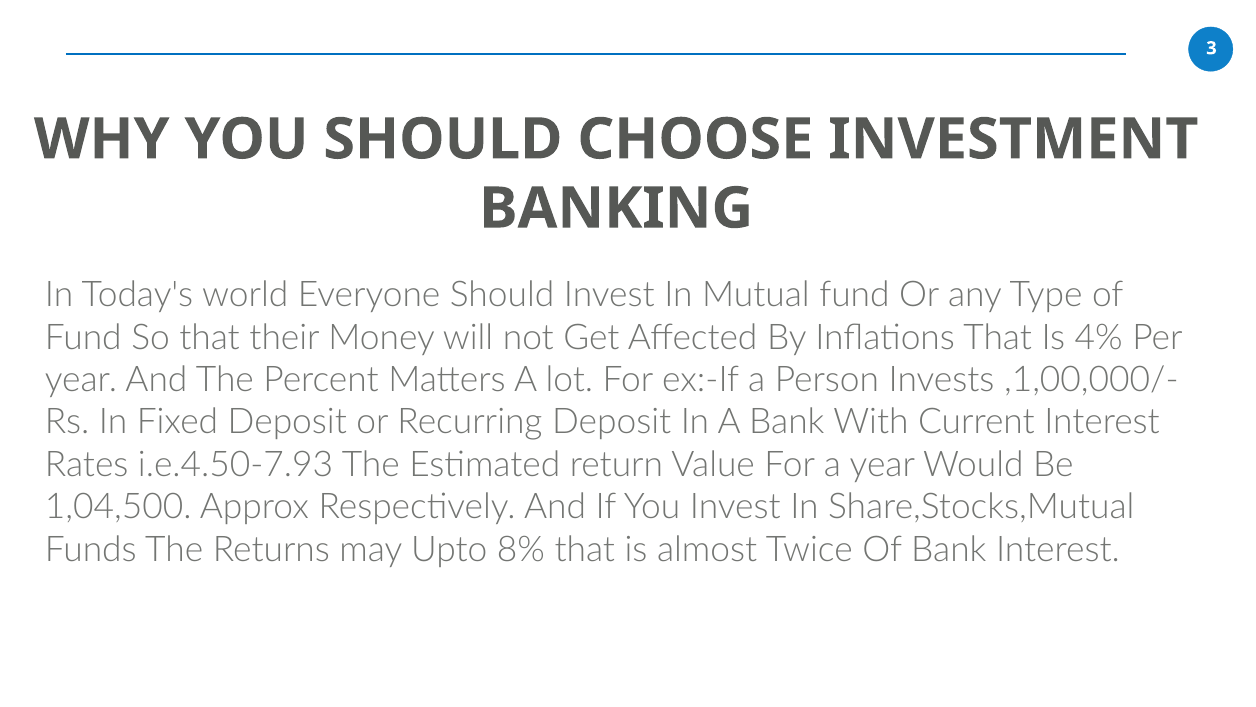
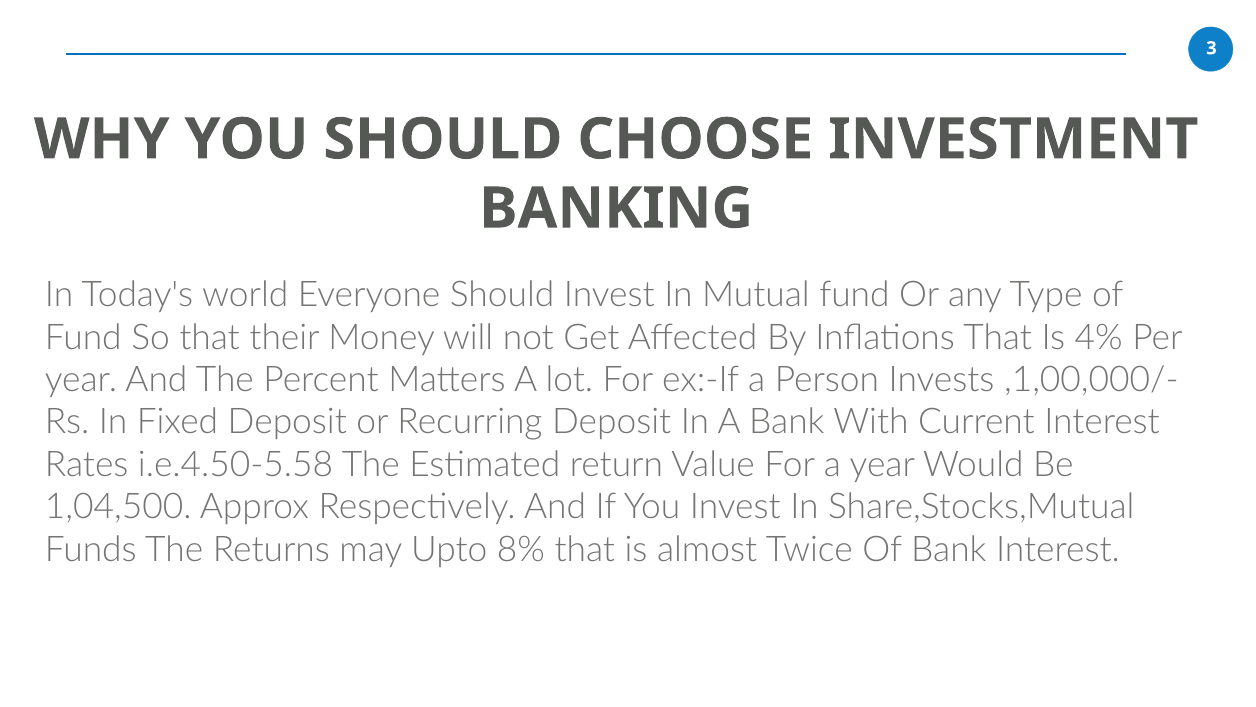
i.e.4.50-7.93: i.e.4.50-7.93 -> i.e.4.50-5.58
